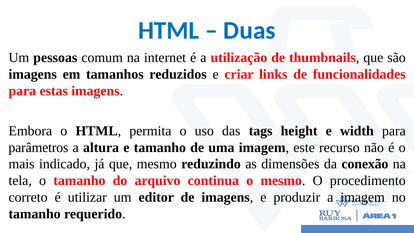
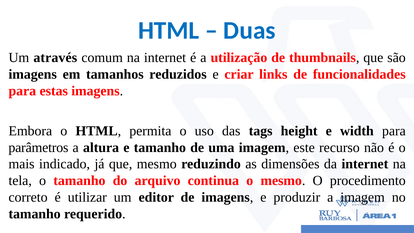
pessoas: pessoas -> através
da conexão: conexão -> internet
